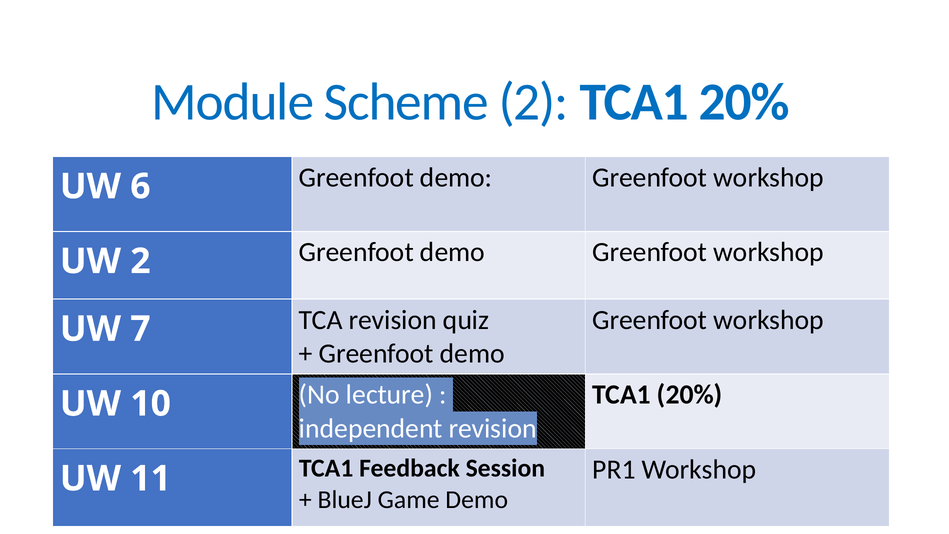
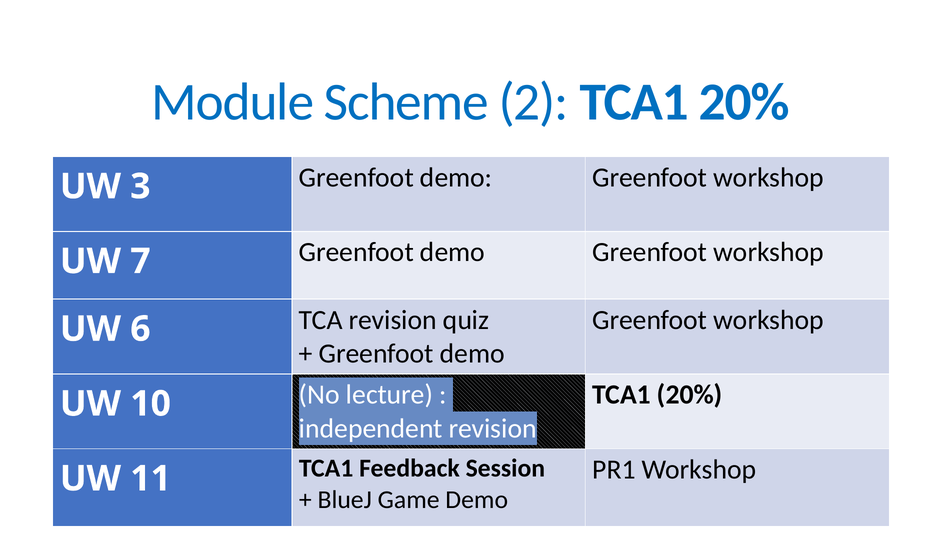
6: 6 -> 3
UW 2: 2 -> 7
7: 7 -> 6
